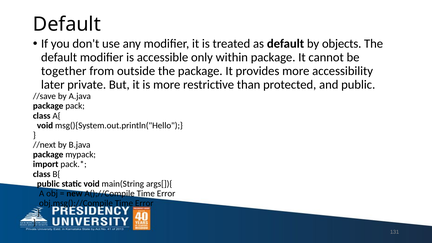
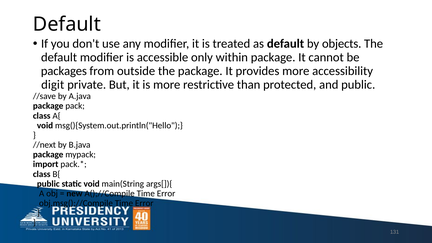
together: together -> packages
later: later -> digit
